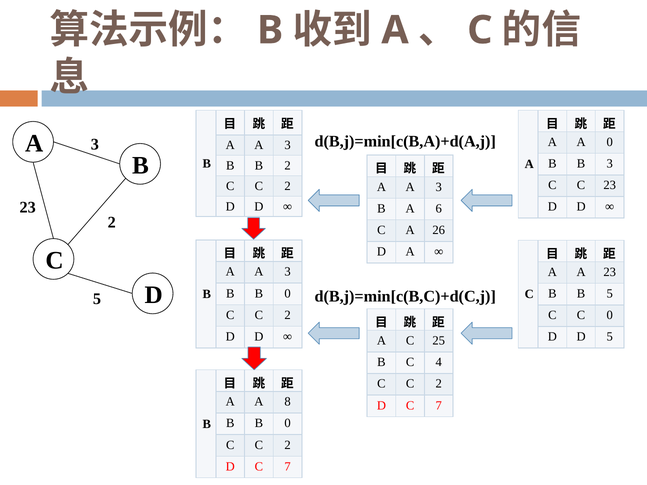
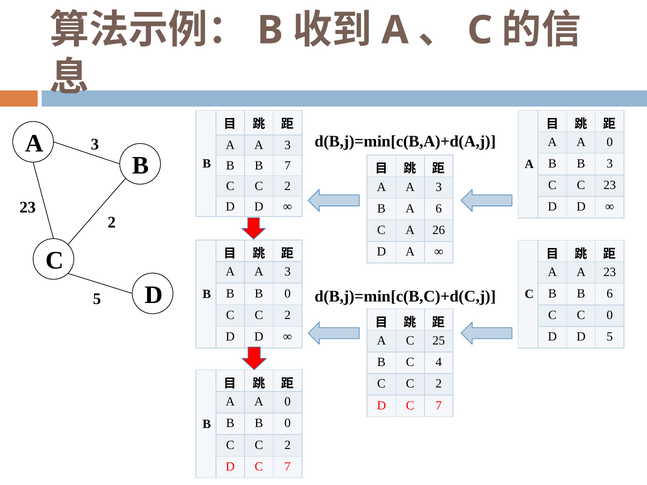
B 2: 2 -> 7
B 5: 5 -> 6
8 at (288, 402): 8 -> 0
